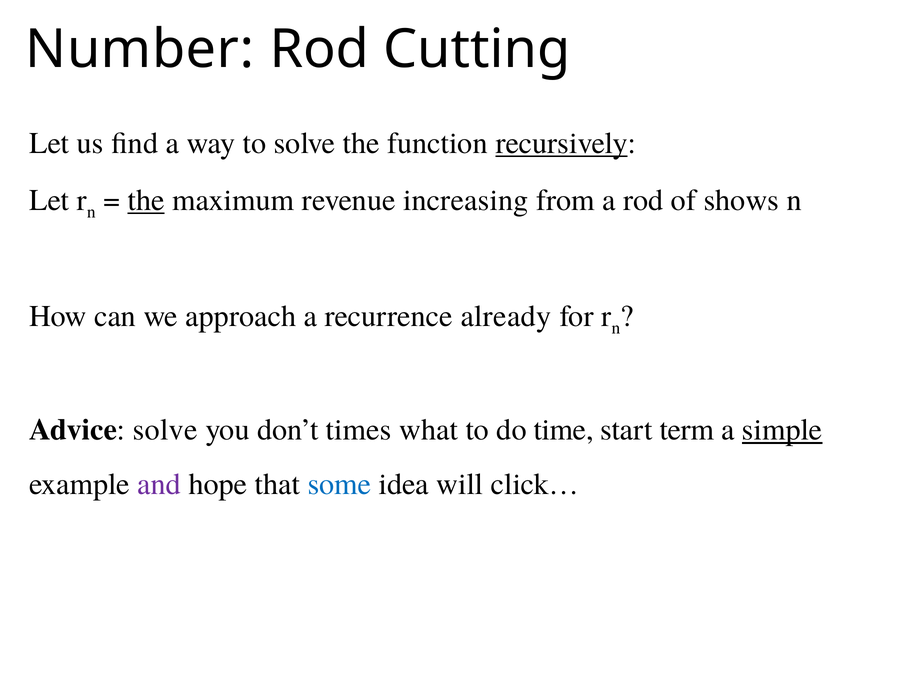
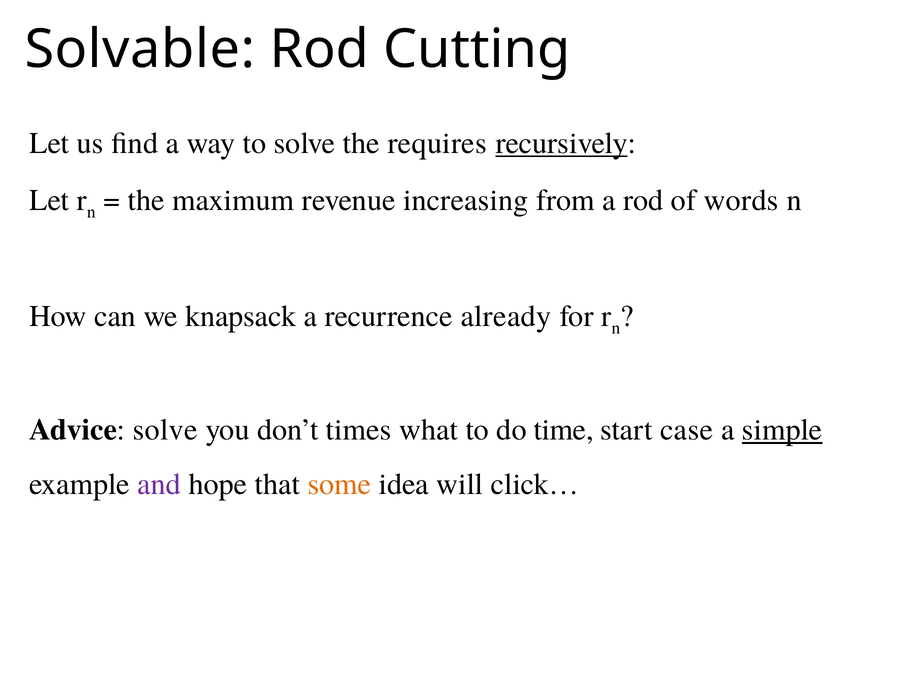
Number: Number -> Solvable
function: function -> requires
the at (146, 200) underline: present -> none
shows: shows -> words
approach: approach -> knapsack
term: term -> case
some colour: blue -> orange
